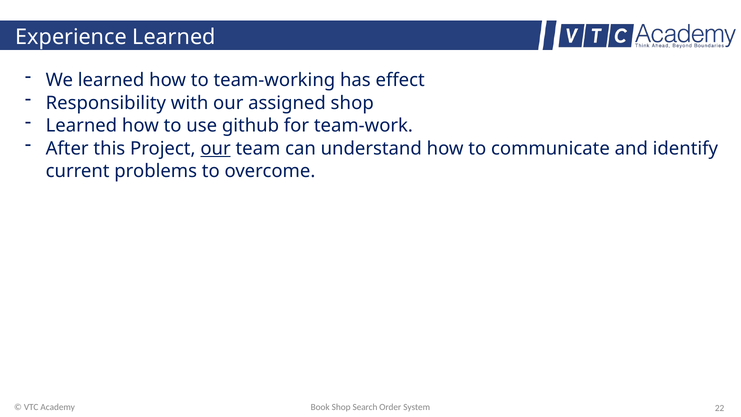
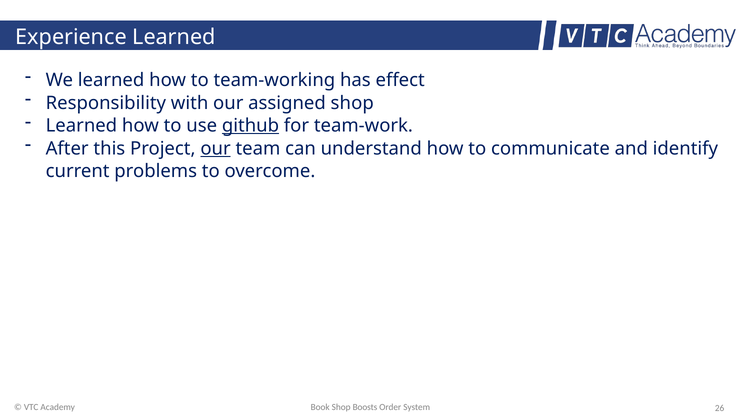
github underline: none -> present
Search: Search -> Boosts
22: 22 -> 26
